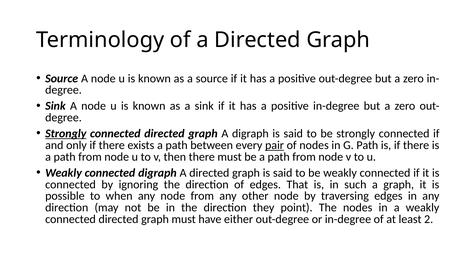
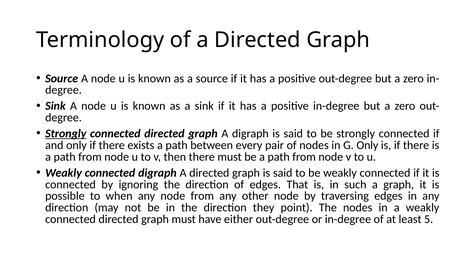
pair underline: present -> none
G Path: Path -> Only
2: 2 -> 5
